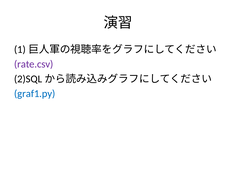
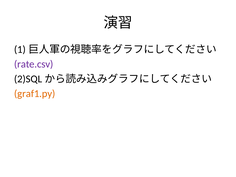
graf1.py colour: blue -> orange
